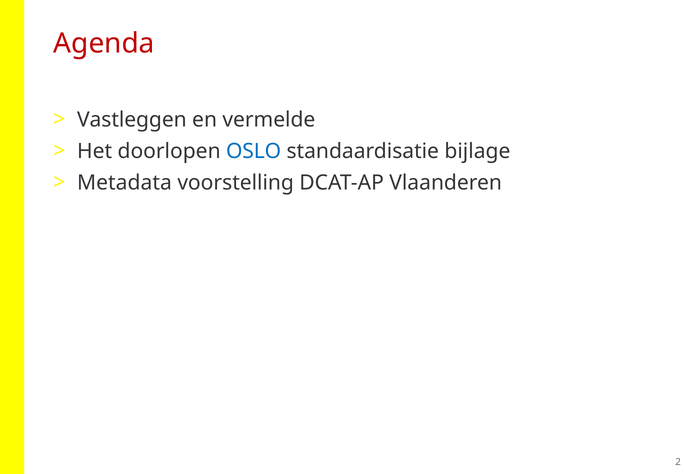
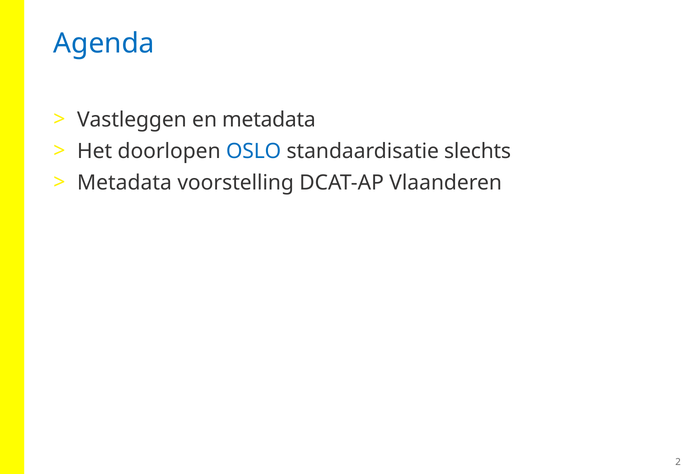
Agenda colour: red -> blue
en vermelde: vermelde -> metadata
bijlage: bijlage -> slechts
